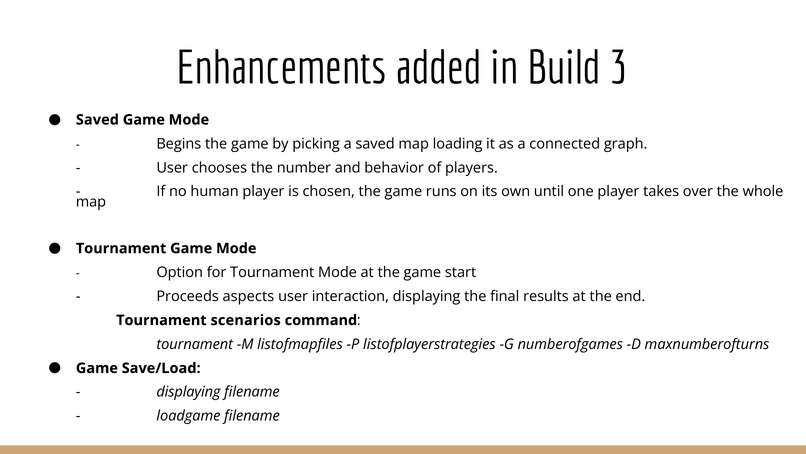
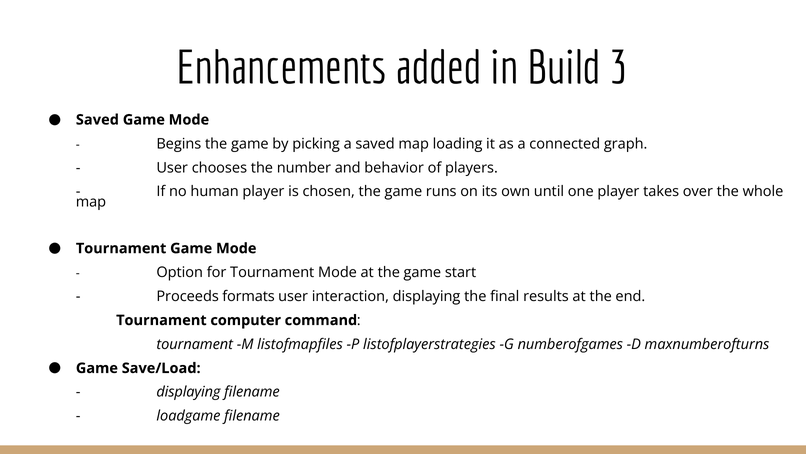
aspects: aspects -> formats
scenarios: scenarios -> computer
